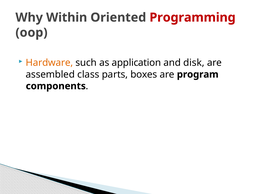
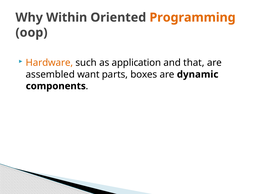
Programming colour: red -> orange
disk: disk -> that
class: class -> want
program: program -> dynamic
